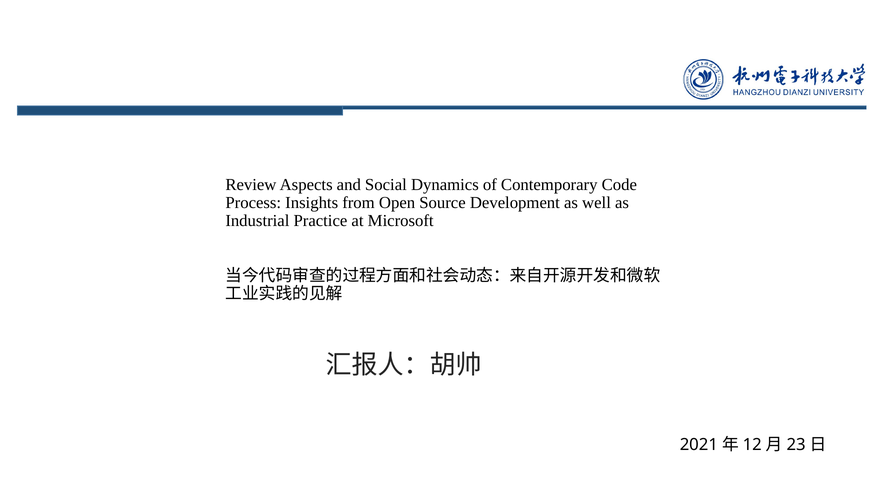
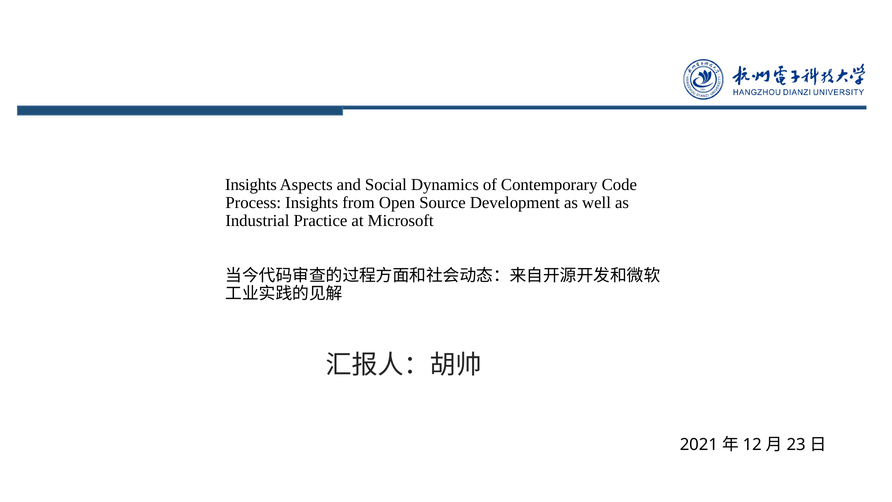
Review at (251, 185): Review -> Insights
